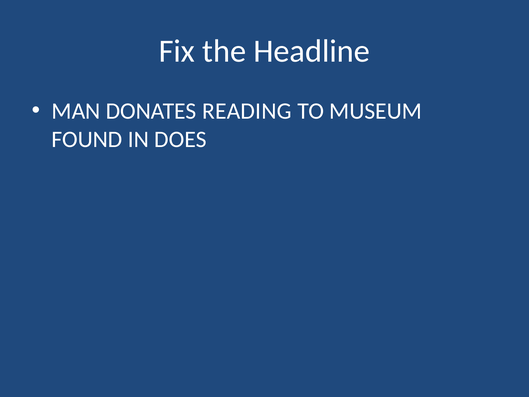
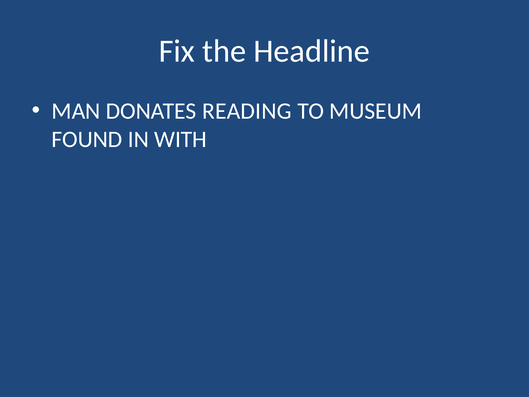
DOES: DOES -> WITH
